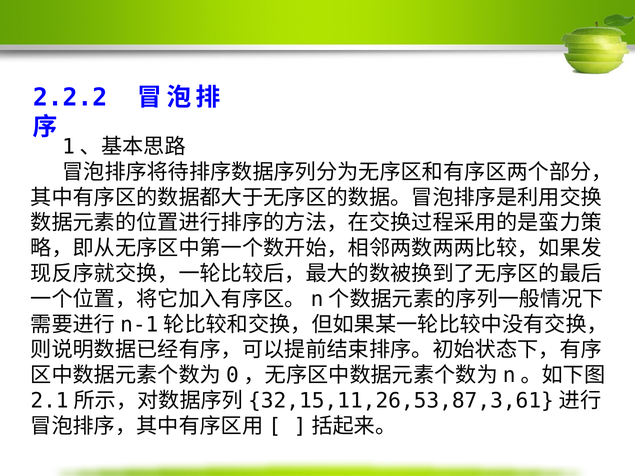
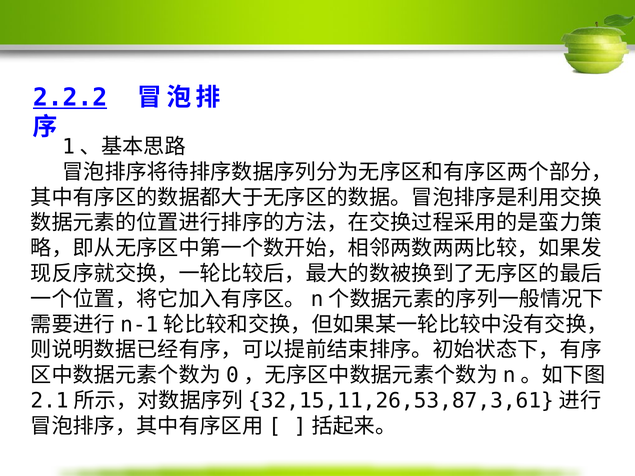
2.2.2 underline: none -> present
